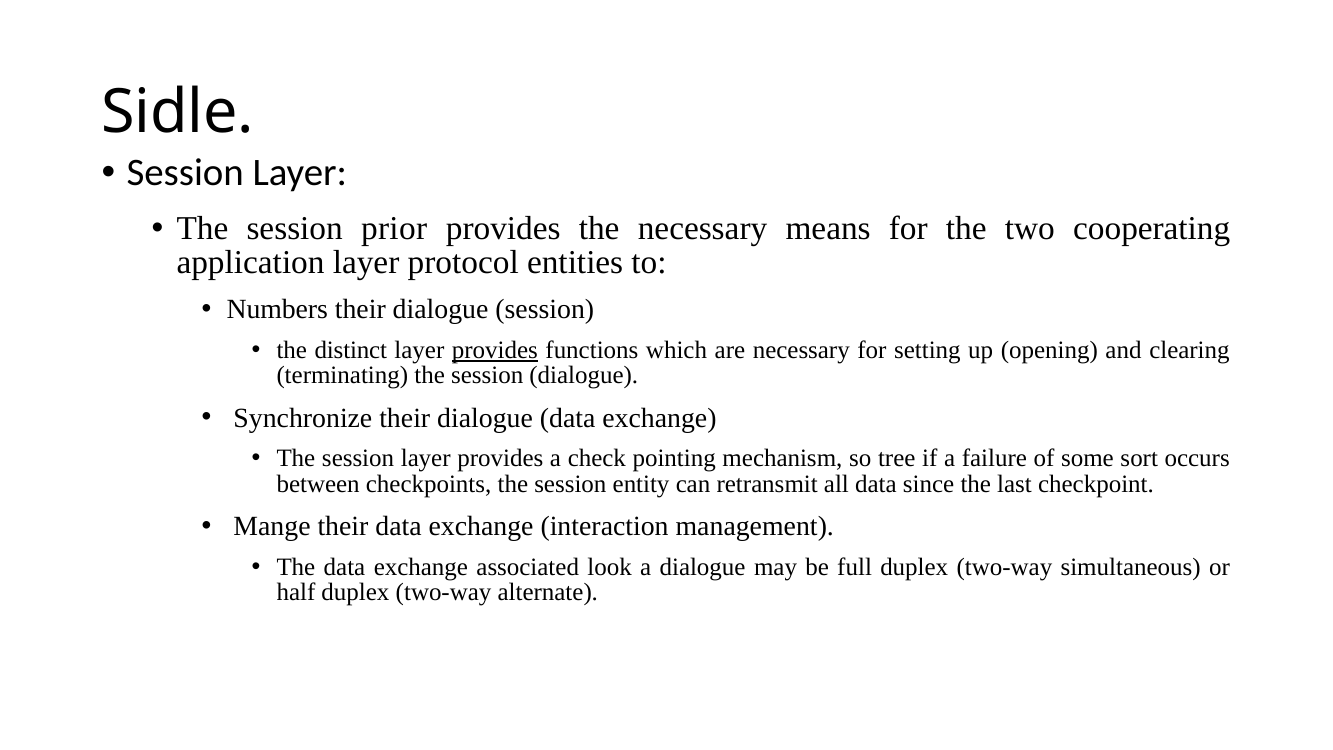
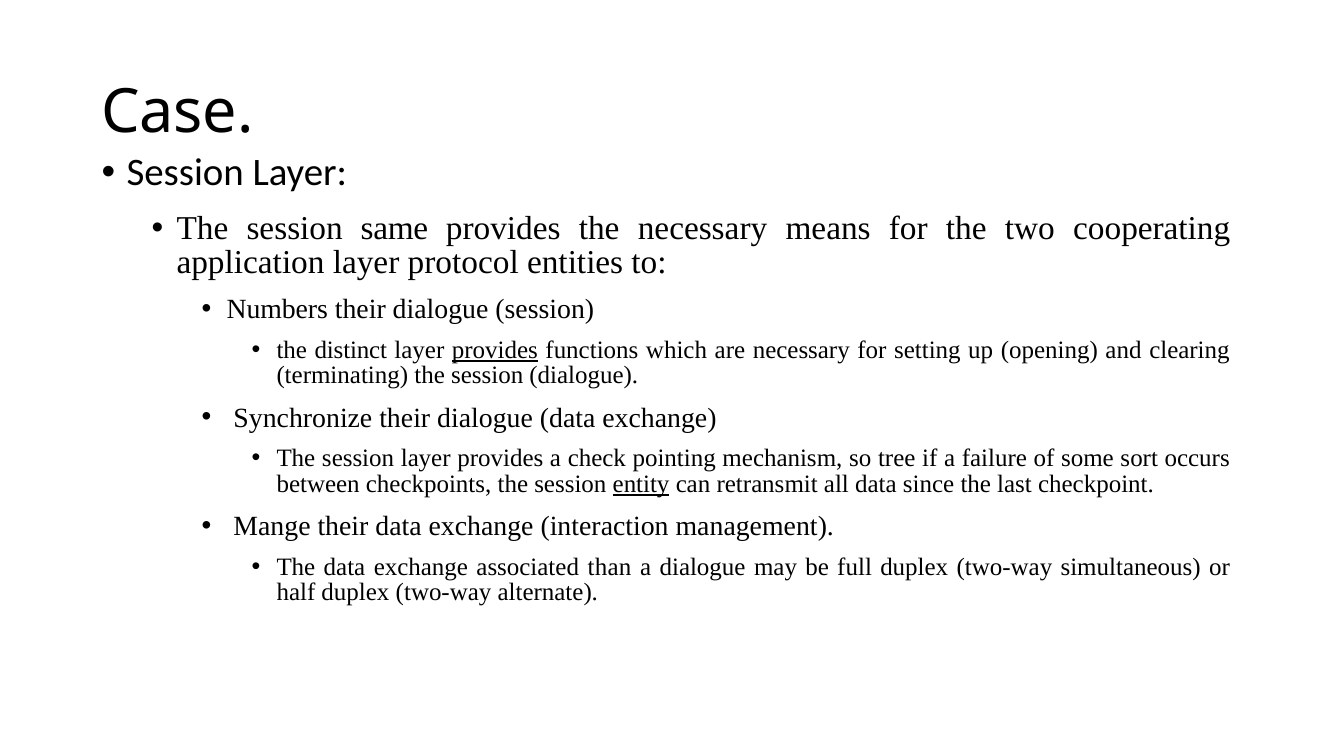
Sidle: Sidle -> Case
prior: prior -> same
entity underline: none -> present
look: look -> than
